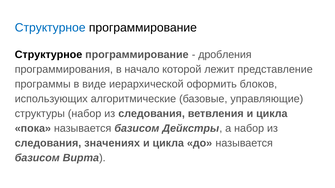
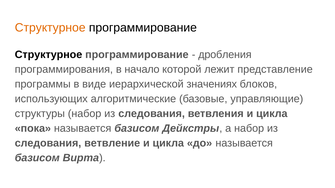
Структурное at (50, 28) colour: blue -> orange
оформить: оформить -> значениях
значениях: значениях -> ветвление
